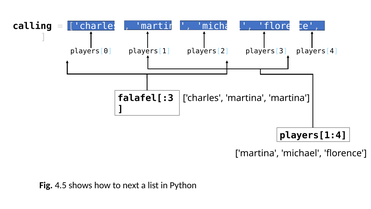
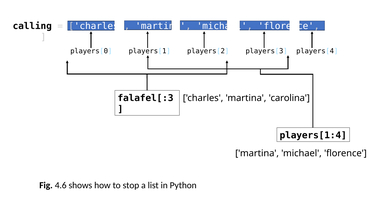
martina martina: martina -> carolina
4.5: 4.5 -> 4.6
next: next -> stop
